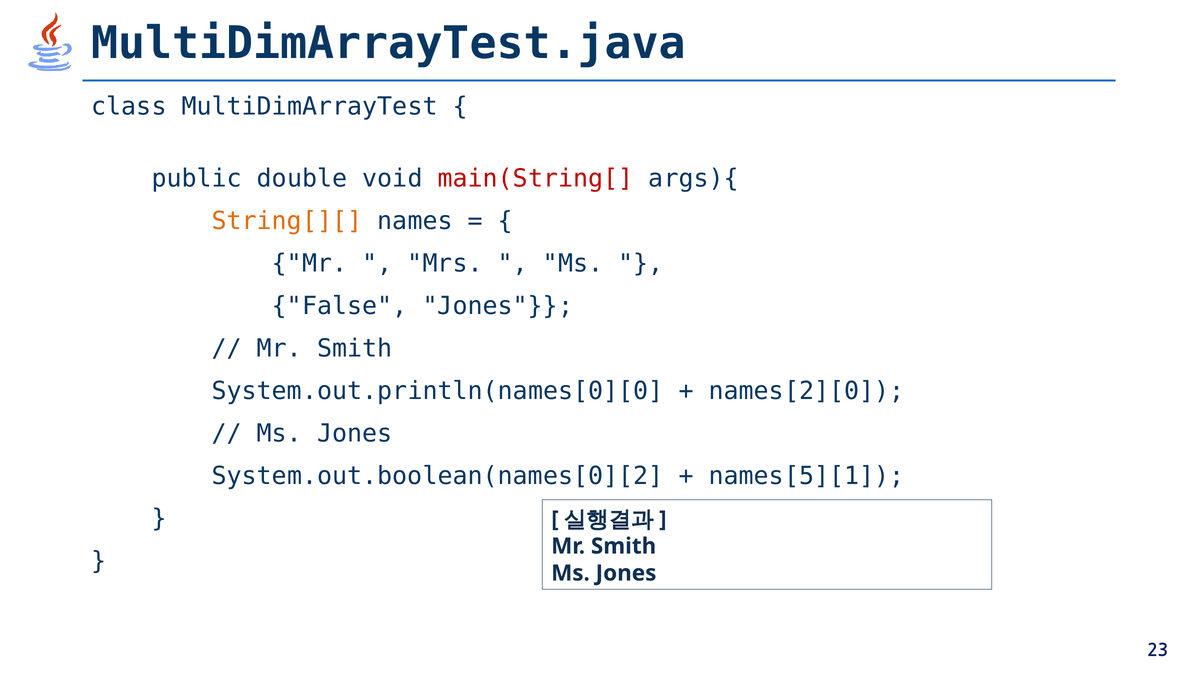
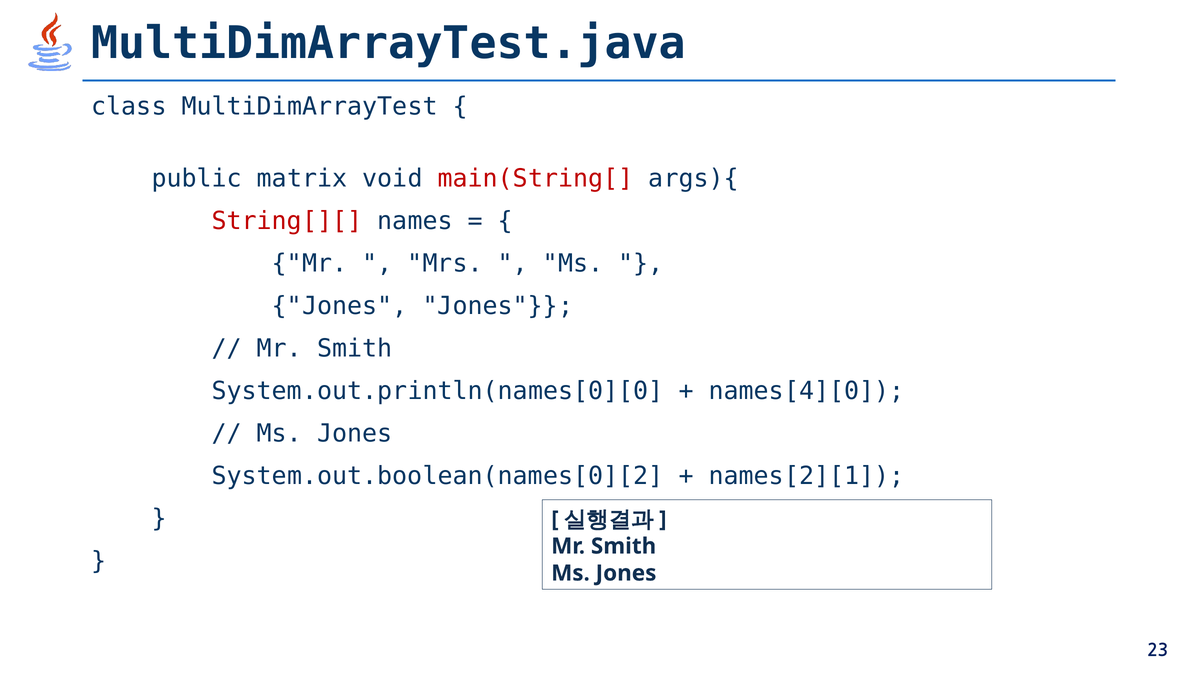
double: double -> matrix
String[][ colour: orange -> red
False at (340, 306): False -> Jones
names[2][0: names[2][0 -> names[4][0
names[5][1: names[5][1 -> names[2][1
